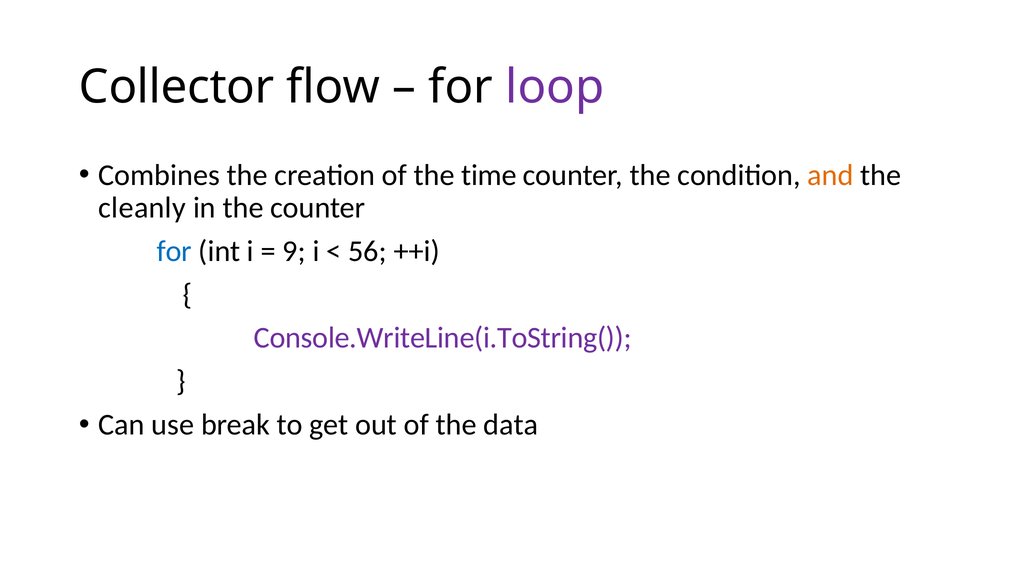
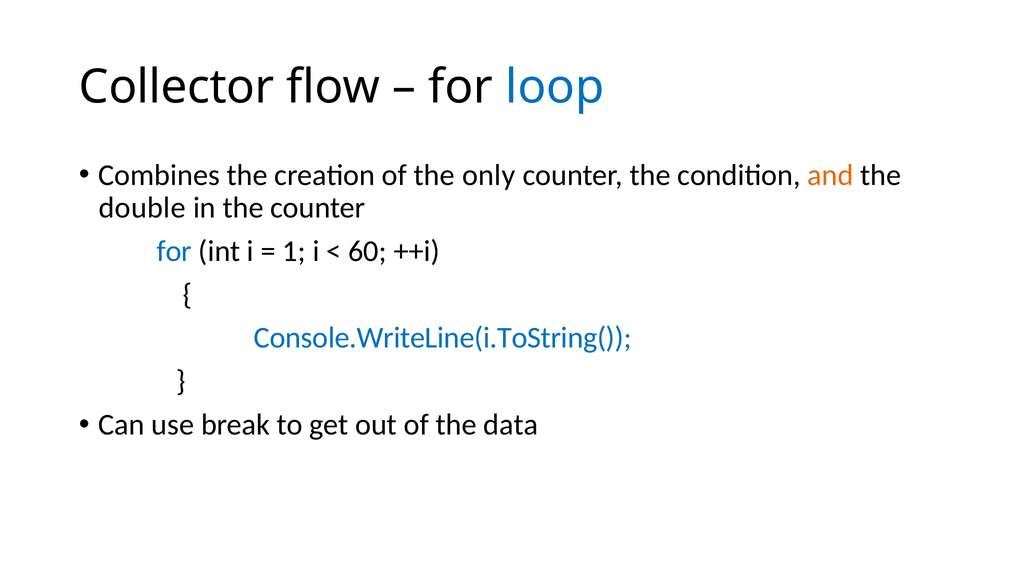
loop colour: purple -> blue
time: time -> only
cleanly: cleanly -> double
9: 9 -> 1
56: 56 -> 60
Console.WriteLine(i.ToString( colour: purple -> blue
